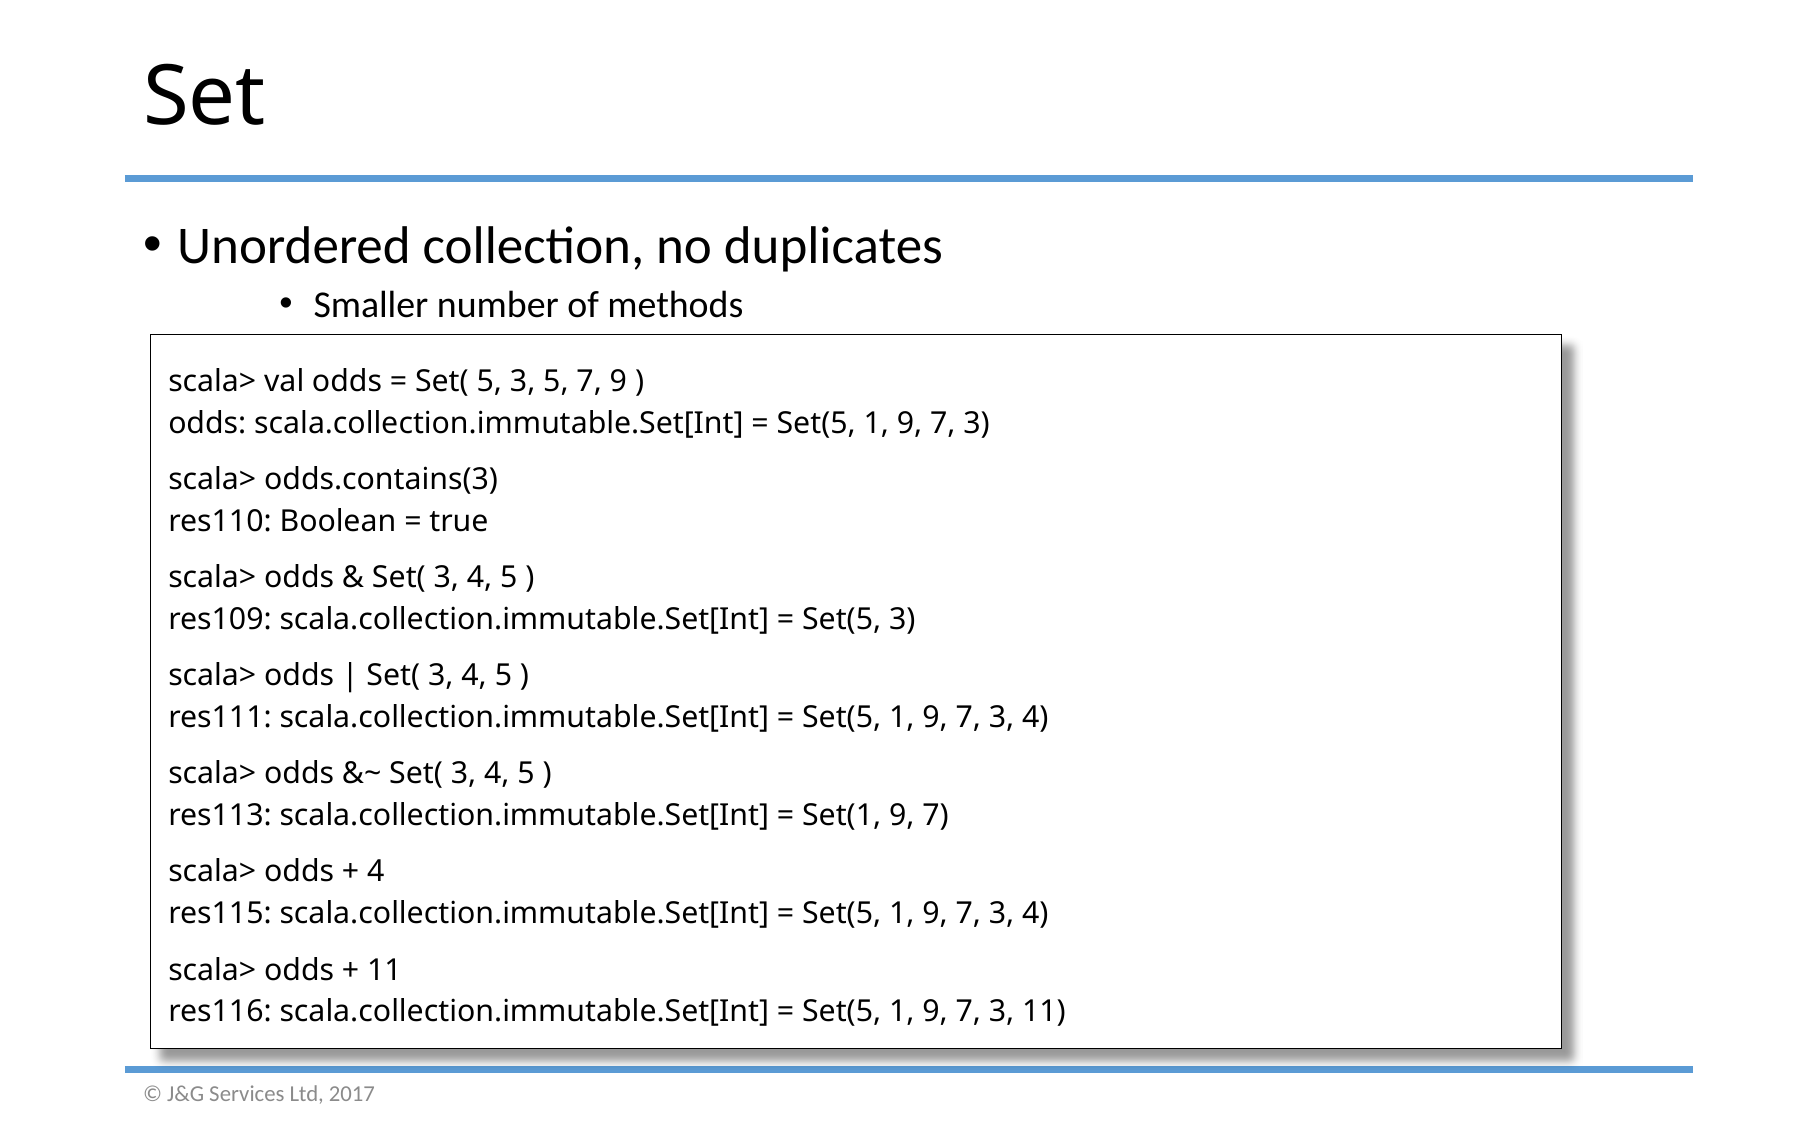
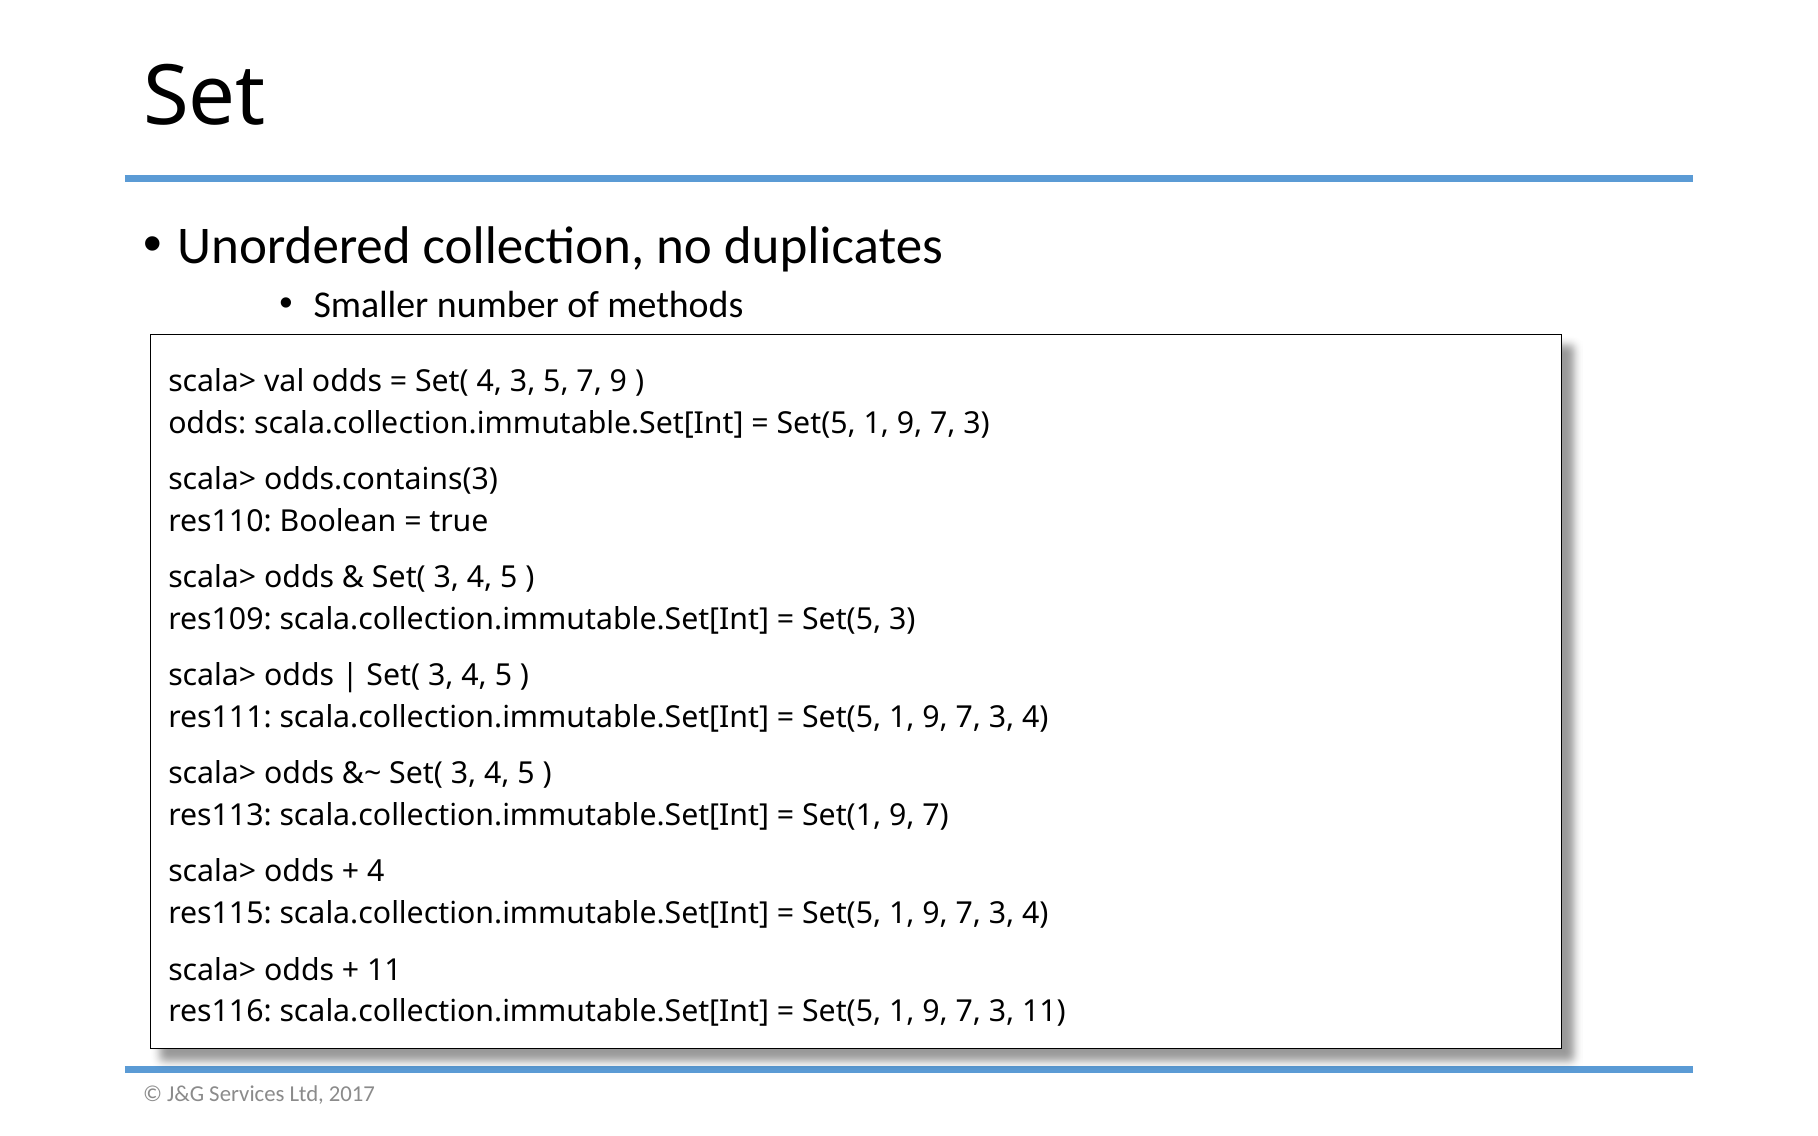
Set( 5: 5 -> 4
